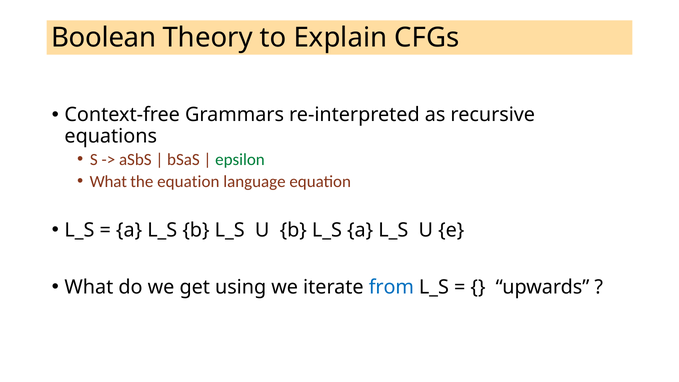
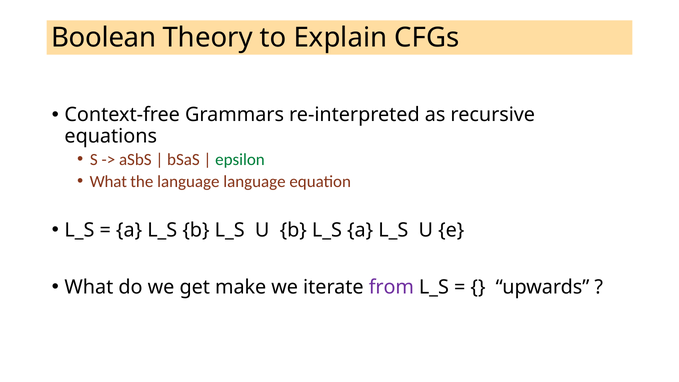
the equation: equation -> language
using: using -> make
from colour: blue -> purple
